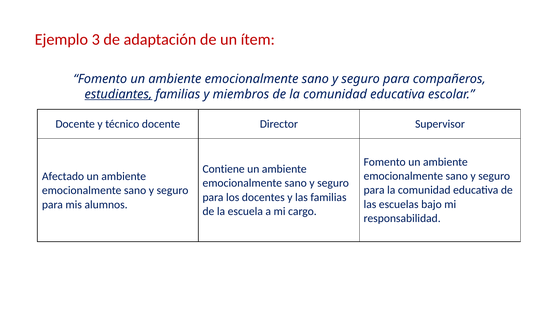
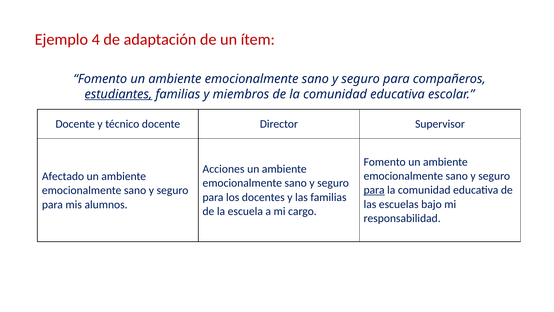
3: 3 -> 4
Contiene: Contiene -> Acciones
para at (374, 190) underline: none -> present
